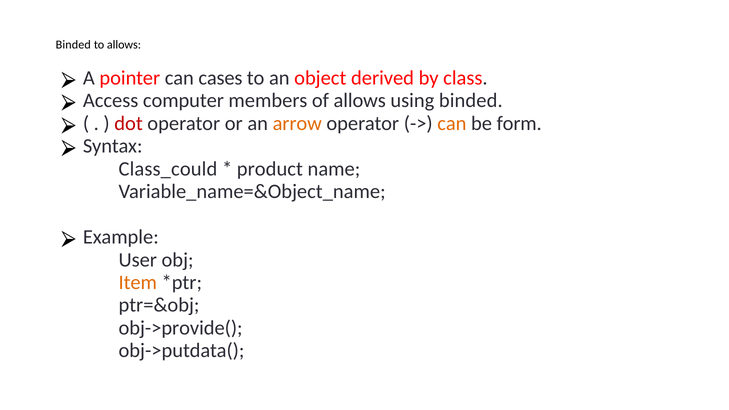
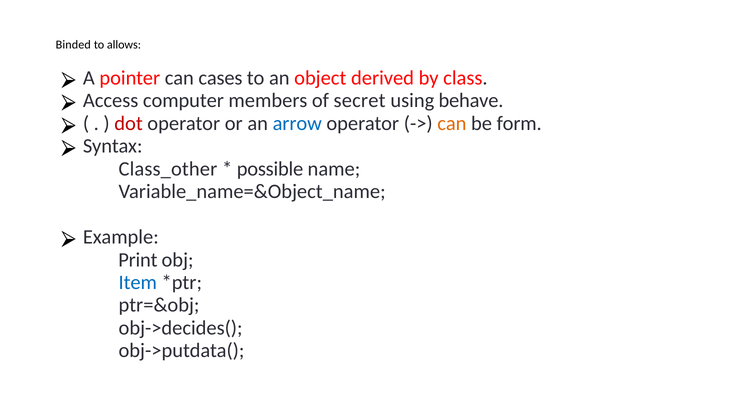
of allows: allows -> secret
using binded: binded -> behave
arrow colour: orange -> blue
Class_could: Class_could -> Class_other
product: product -> possible
User: User -> Print
Item colour: orange -> blue
obj->provide(: obj->provide( -> obj->decides(
